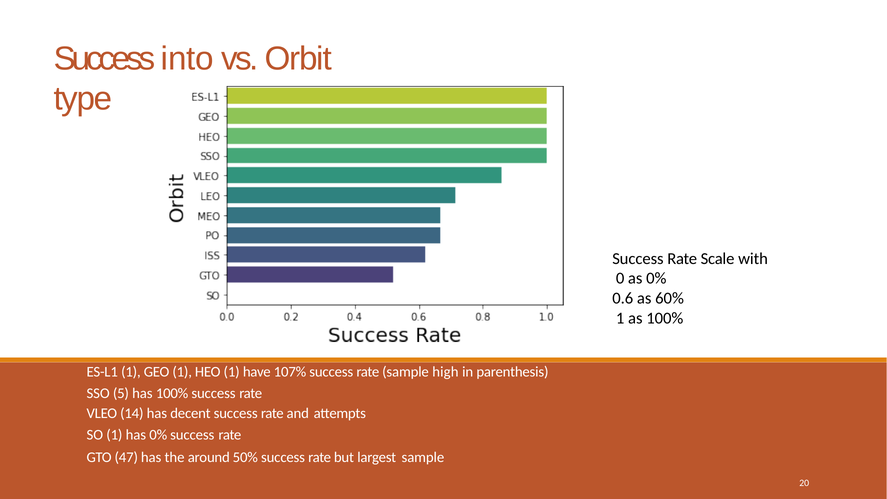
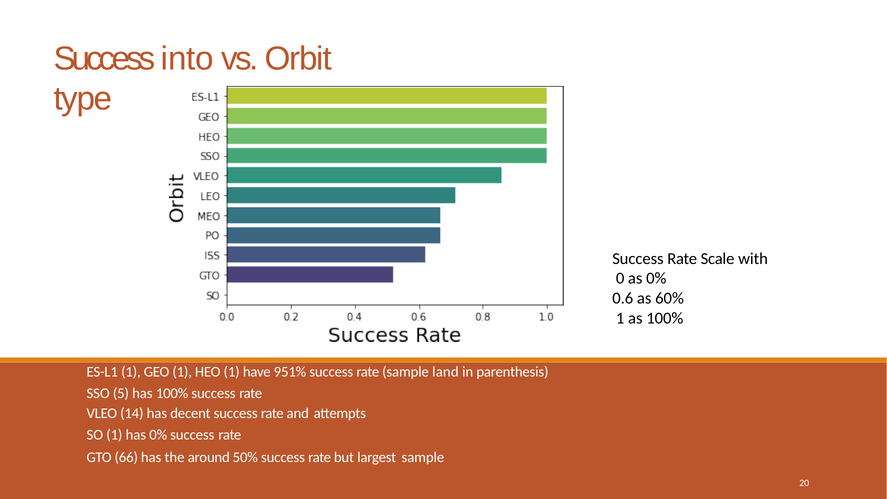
107%: 107% -> 951%
high: high -> land
47: 47 -> 66
